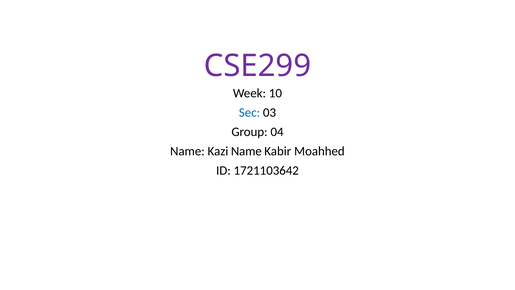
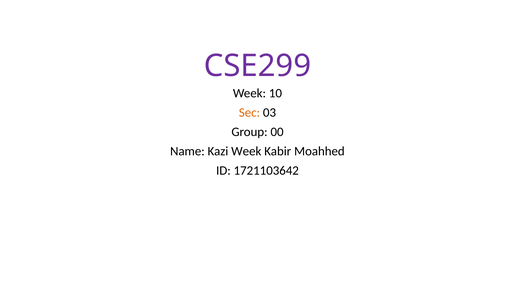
Sec colour: blue -> orange
04: 04 -> 00
Kazi Name: Name -> Week
